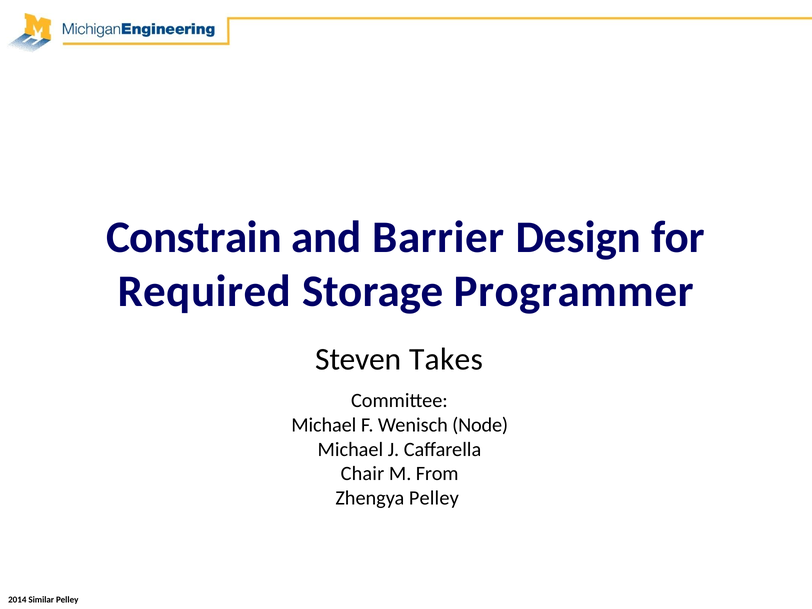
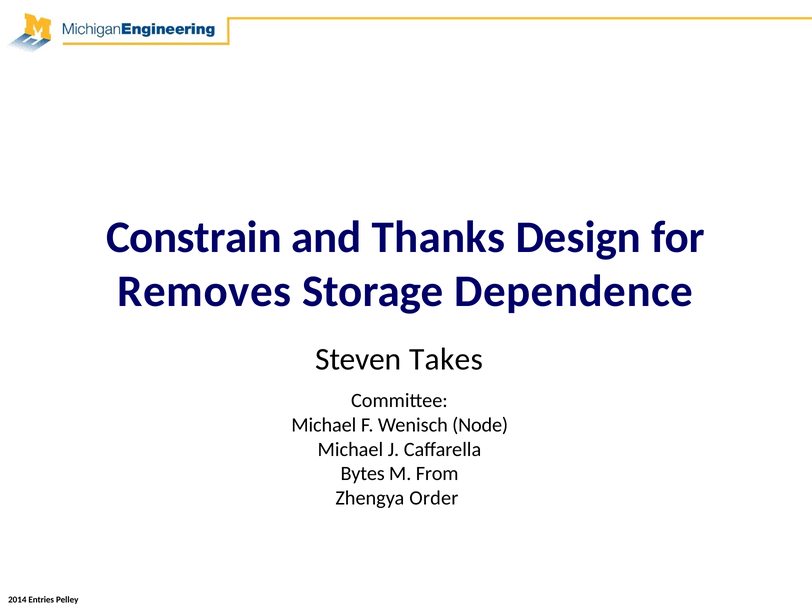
Barrier: Barrier -> Thanks
Required: Required -> Removes
Programmer: Programmer -> Dependence
Chair: Chair -> Bytes
Zhengya Pelley: Pelley -> Order
Similar: Similar -> Entries
